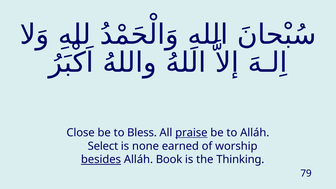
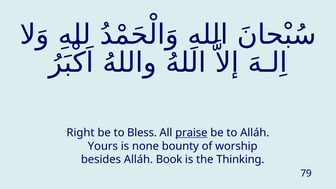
Close: Close -> Right
Select: Select -> Yours
earned: earned -> bounty
besides underline: present -> none
